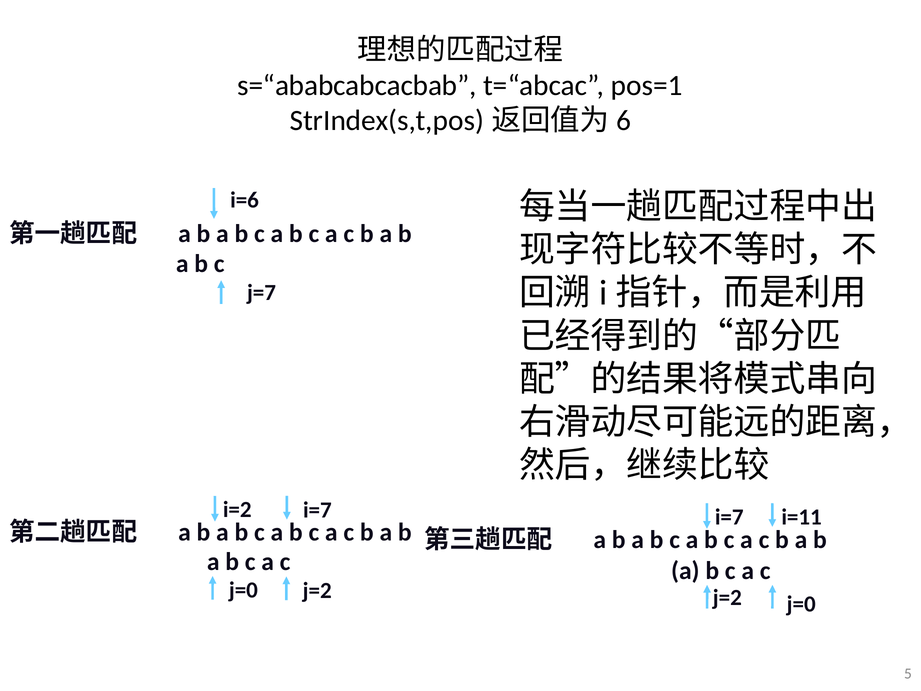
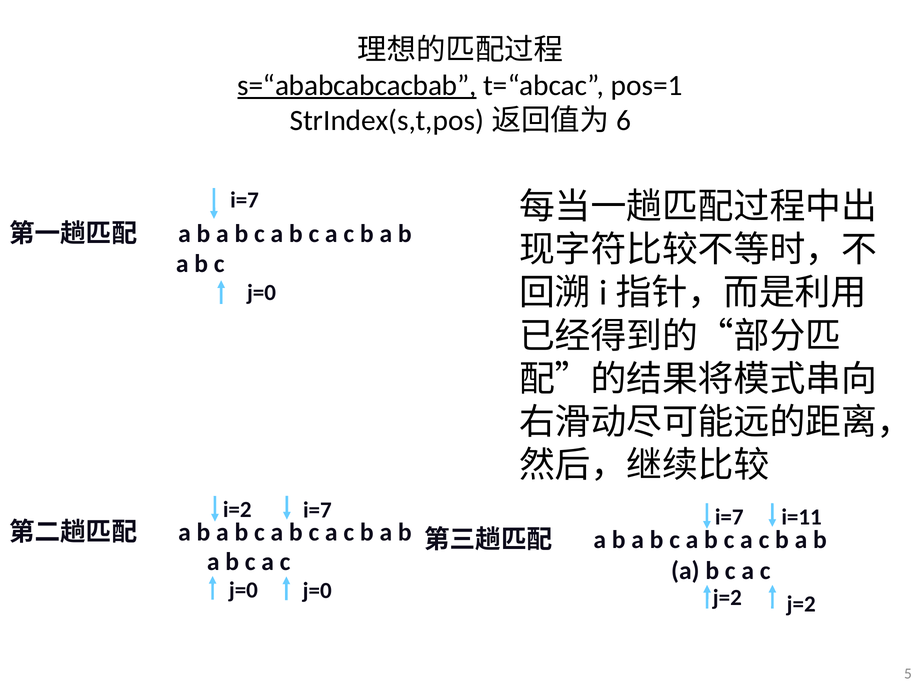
s=“ababcabcacbab underline: none -> present
i=6 at (245, 200): i=6 -> i=7
j=7 at (261, 292): j=7 -> j=0
j=2 at (317, 591): j=2 -> j=0
j=0 at (801, 604): j=0 -> j=2
